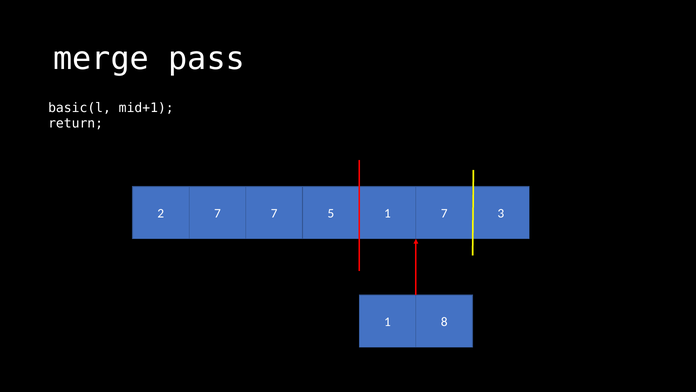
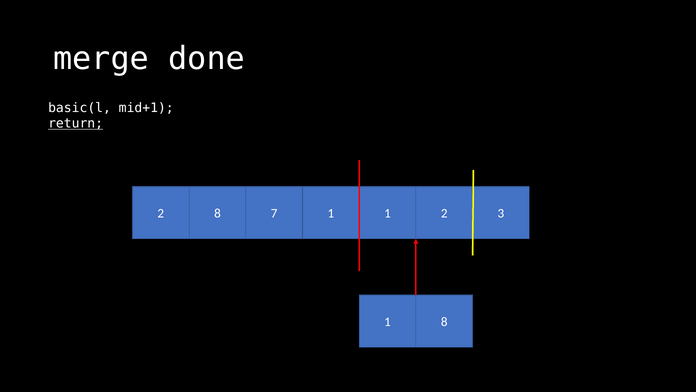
pass: pass -> done
return underline: none -> present
2 7: 7 -> 8
7 5: 5 -> 1
1 7: 7 -> 2
